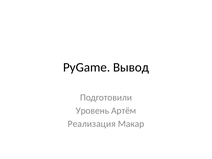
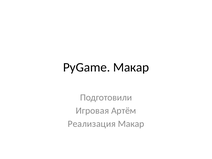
PyGame Вывод: Вывод -> Макар
Уровень: Уровень -> Игровая
